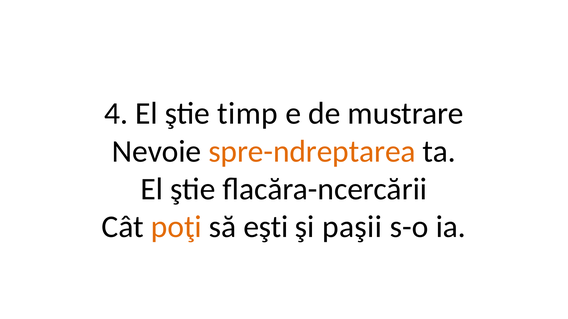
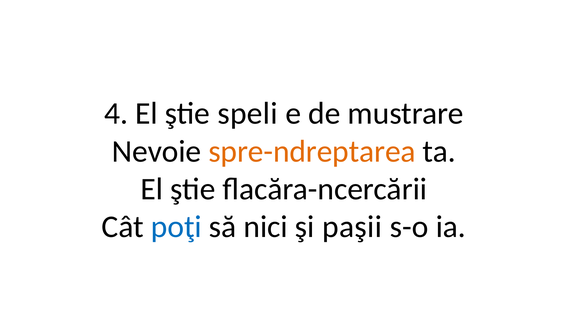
timp: timp -> speli
poţi colour: orange -> blue
eşti: eşti -> nici
